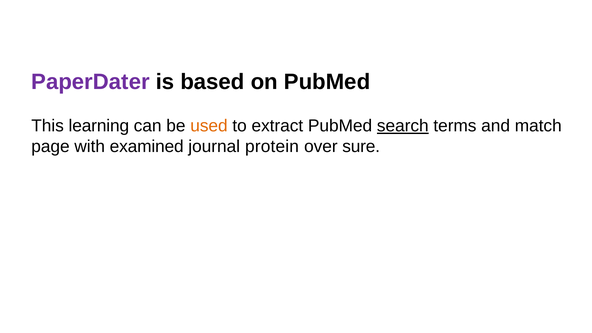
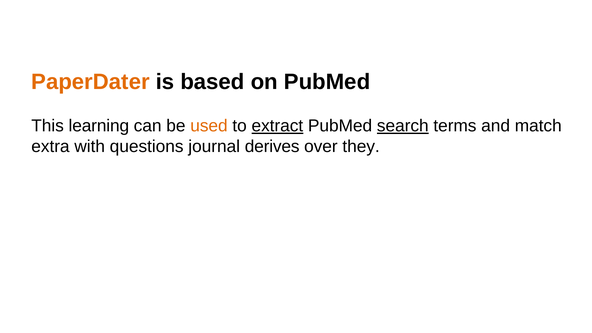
PaperDater colour: purple -> orange
extract underline: none -> present
page: page -> extra
examined: examined -> questions
protein: protein -> derives
sure: sure -> they
